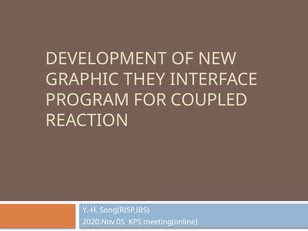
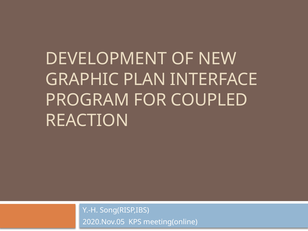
THEY: THEY -> PLAN
